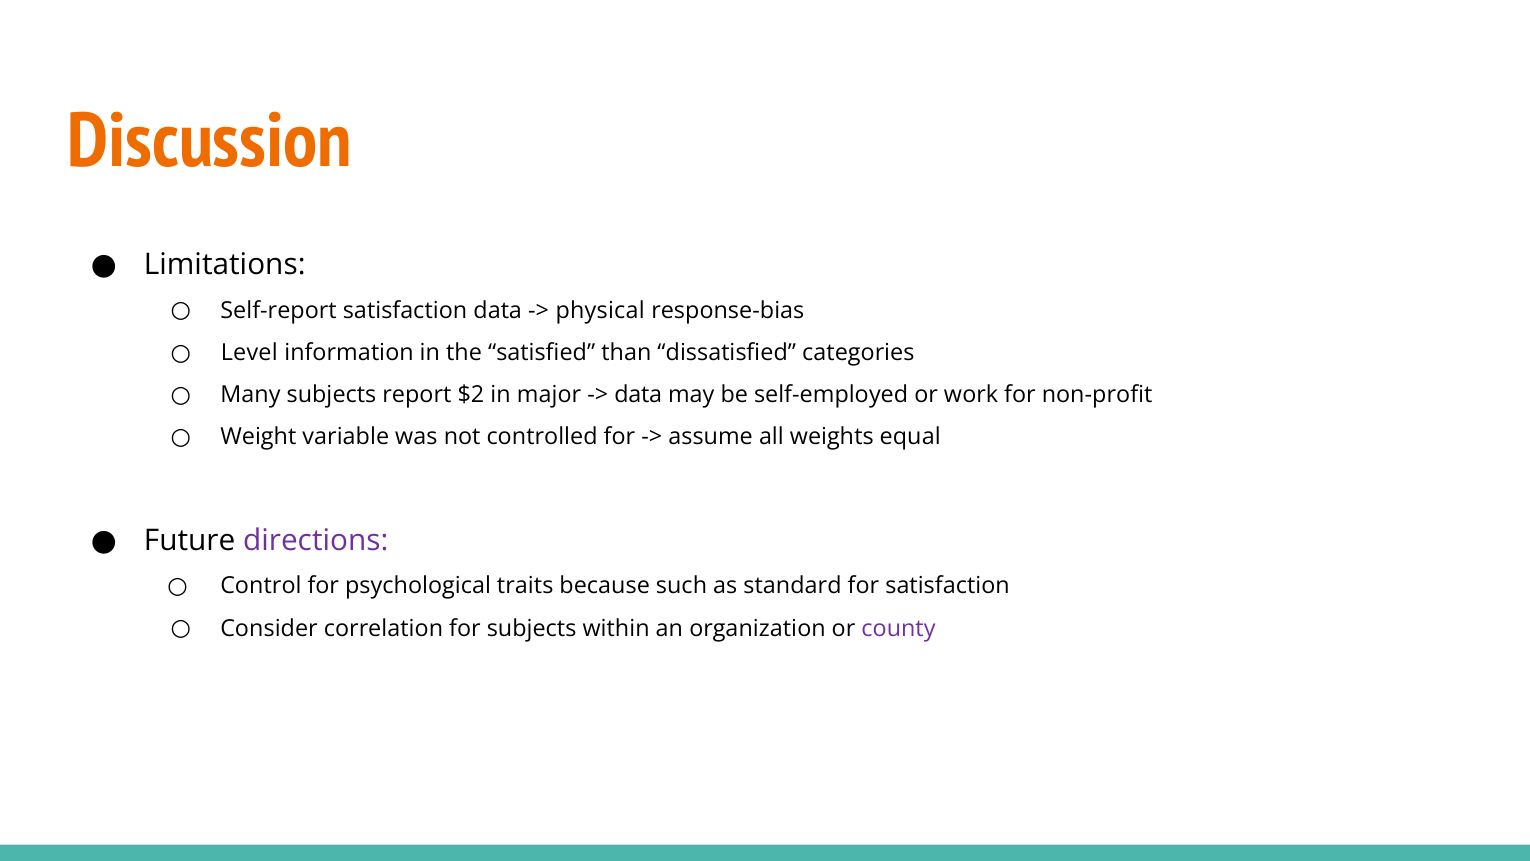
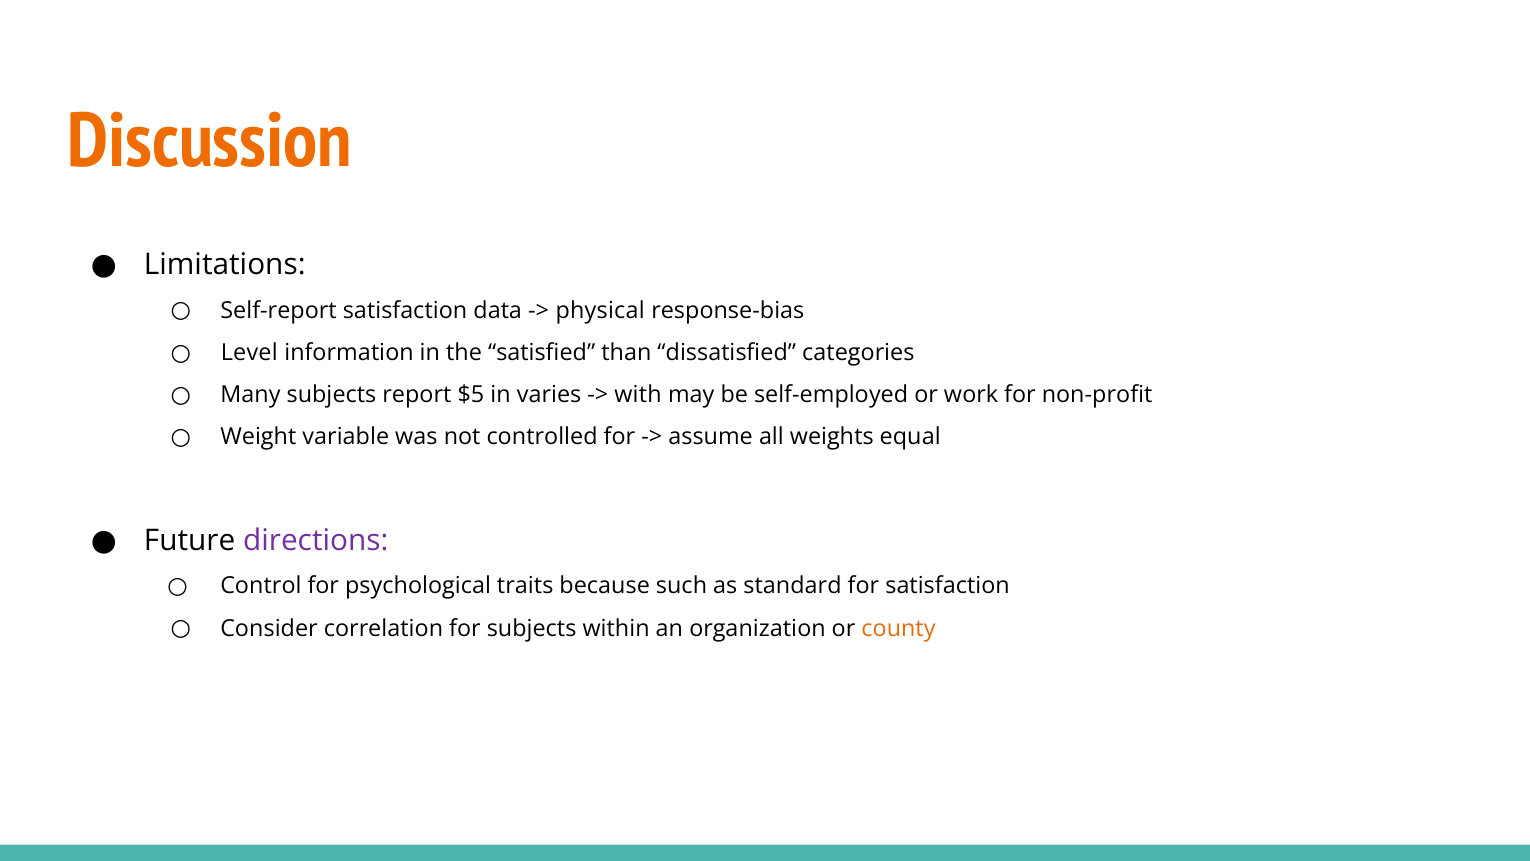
$2: $2 -> $5
major: major -> varies
data at (638, 395): data -> with
county colour: purple -> orange
